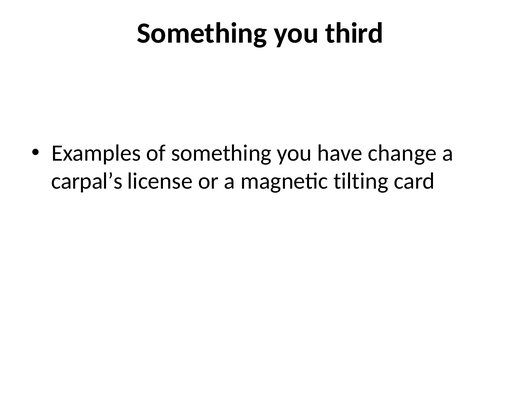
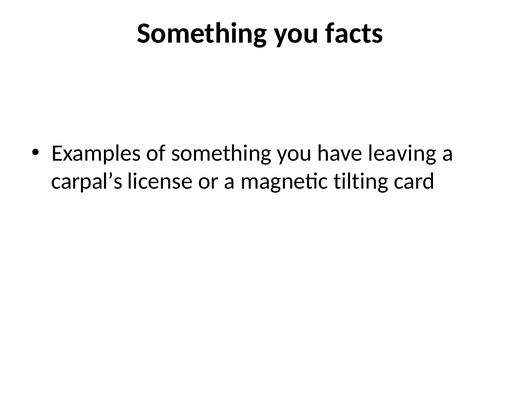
third: third -> facts
change: change -> leaving
